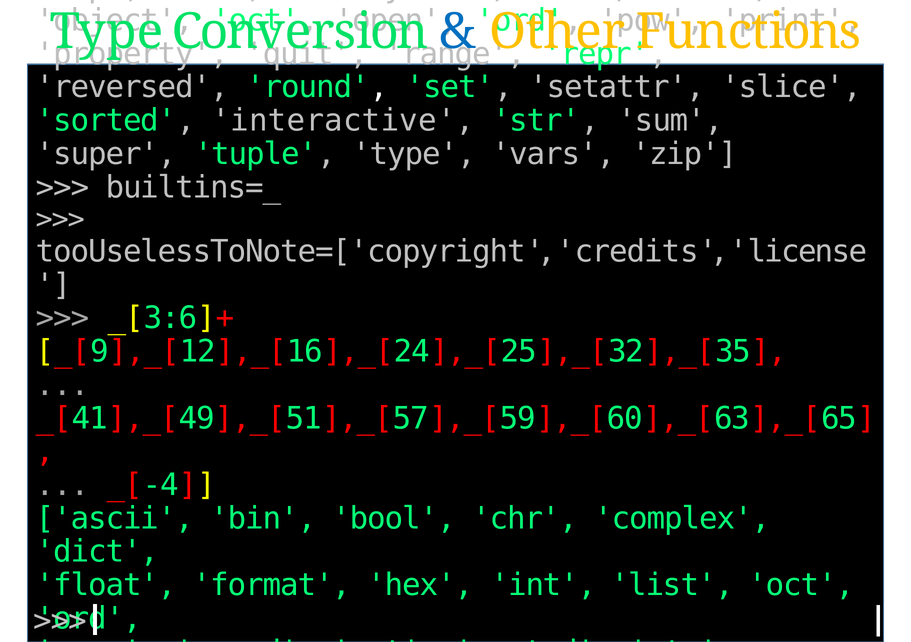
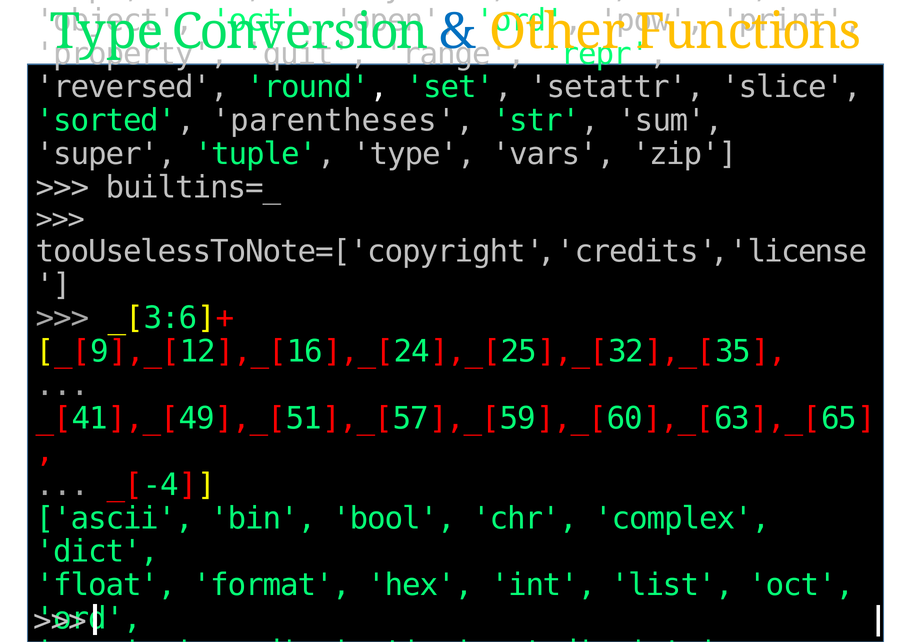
interactive: interactive -> parentheses
